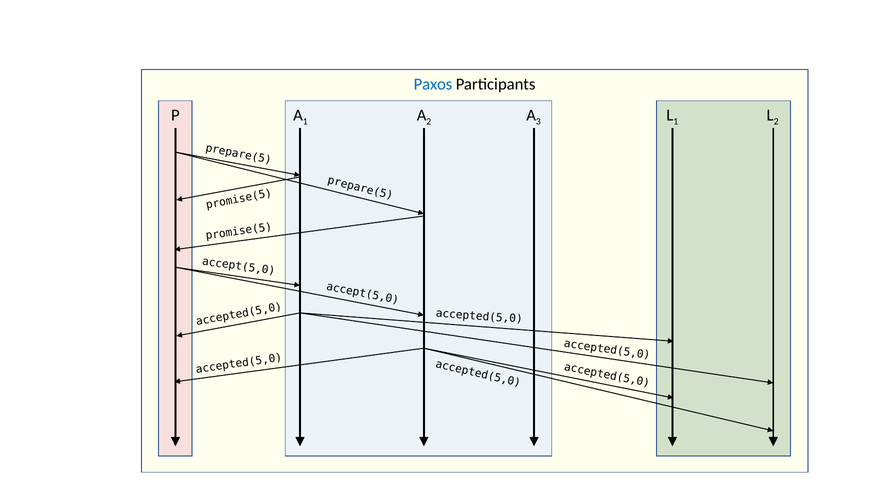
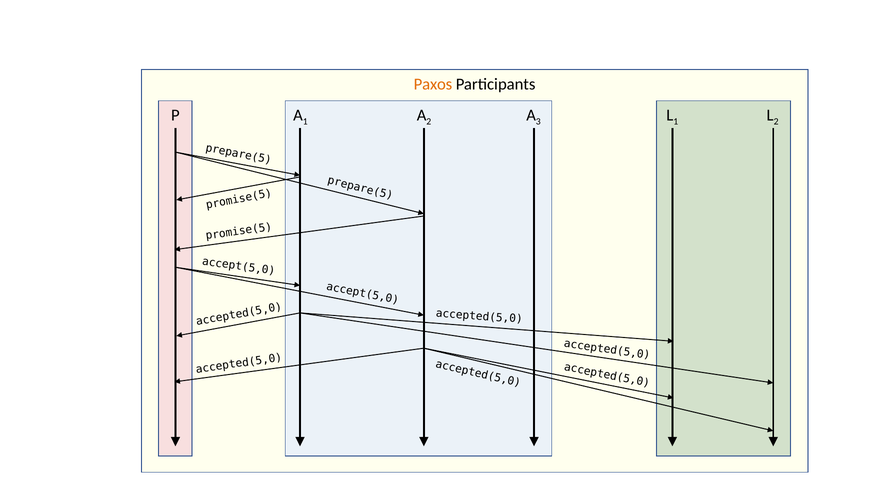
Paxos colour: blue -> orange
